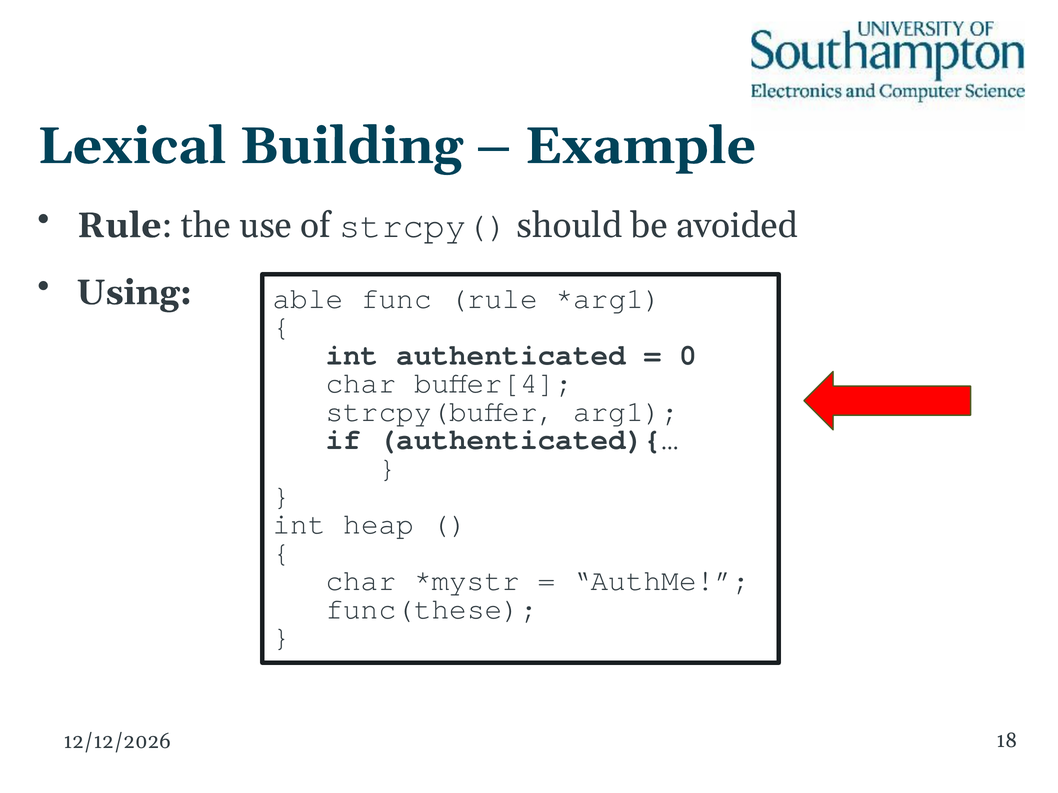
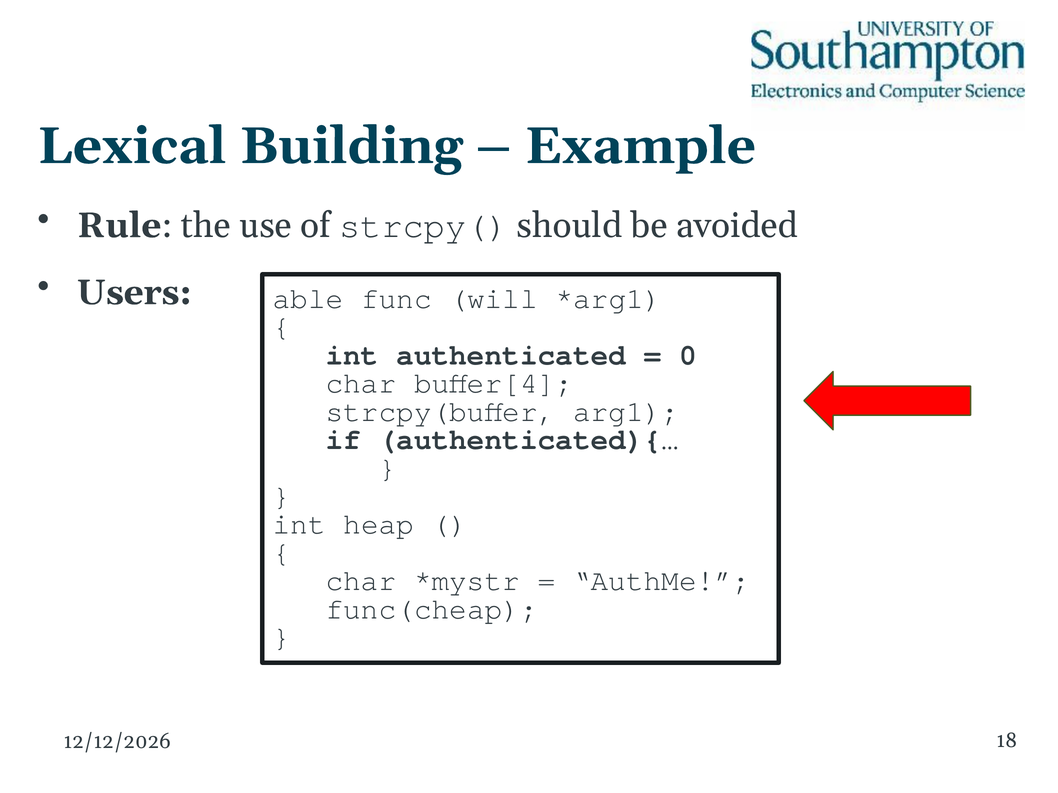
Using: Using -> Users
func rule: rule -> will
func(these: func(these -> func(cheap
